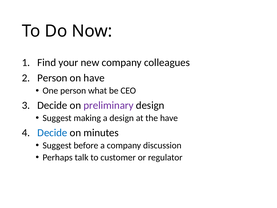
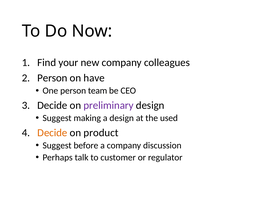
what: what -> team
the have: have -> used
Decide at (52, 133) colour: blue -> orange
minutes: minutes -> product
